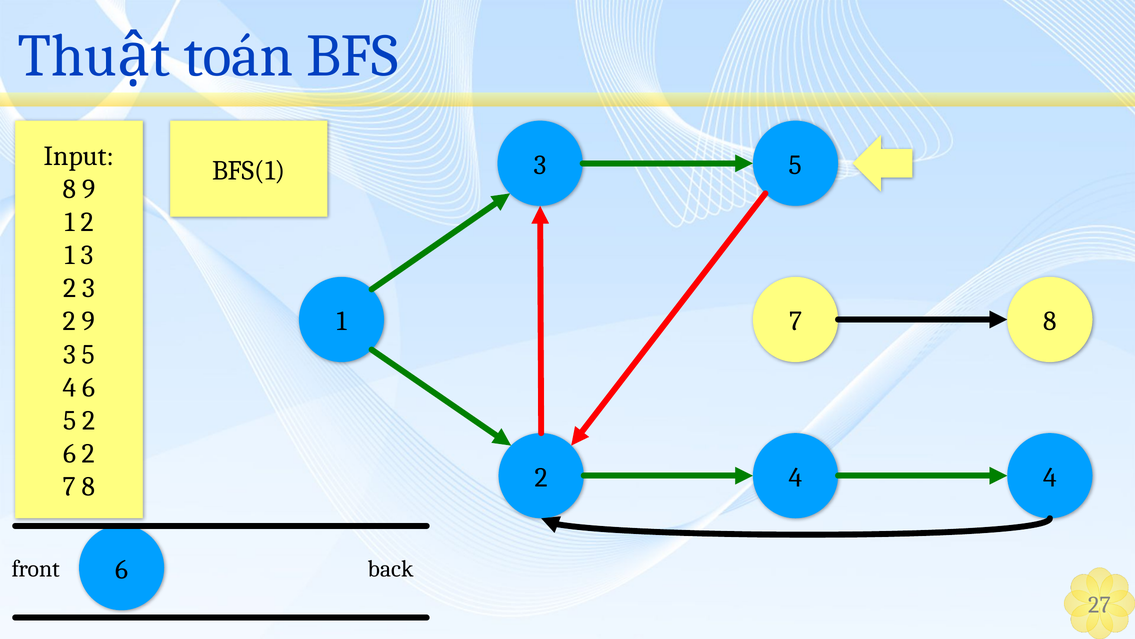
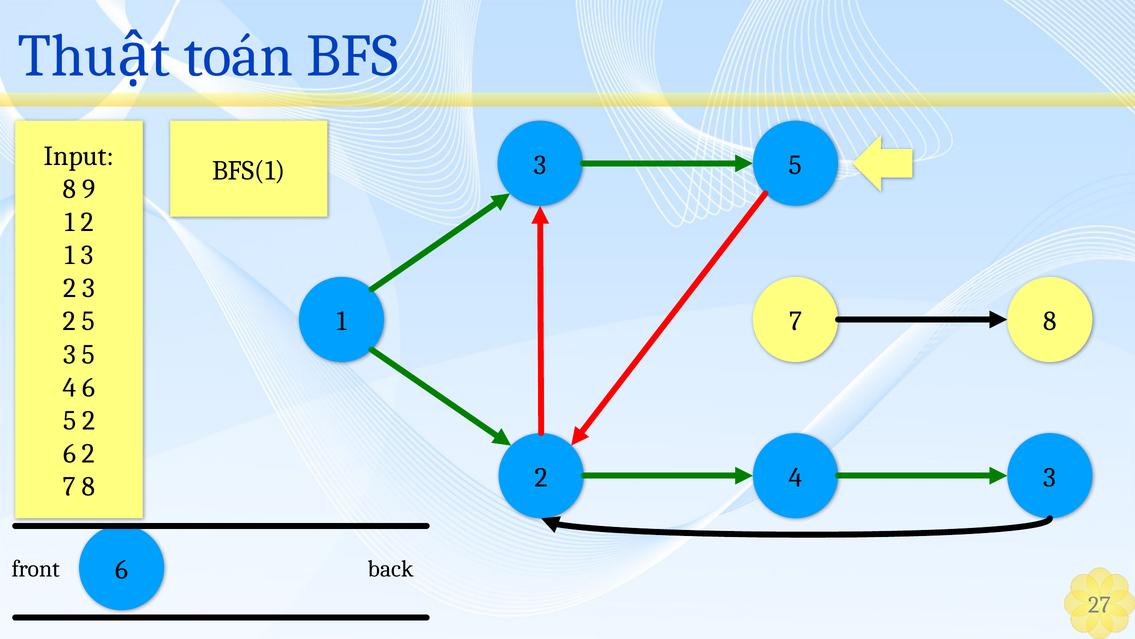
2 9: 9 -> 5
4 4: 4 -> 3
